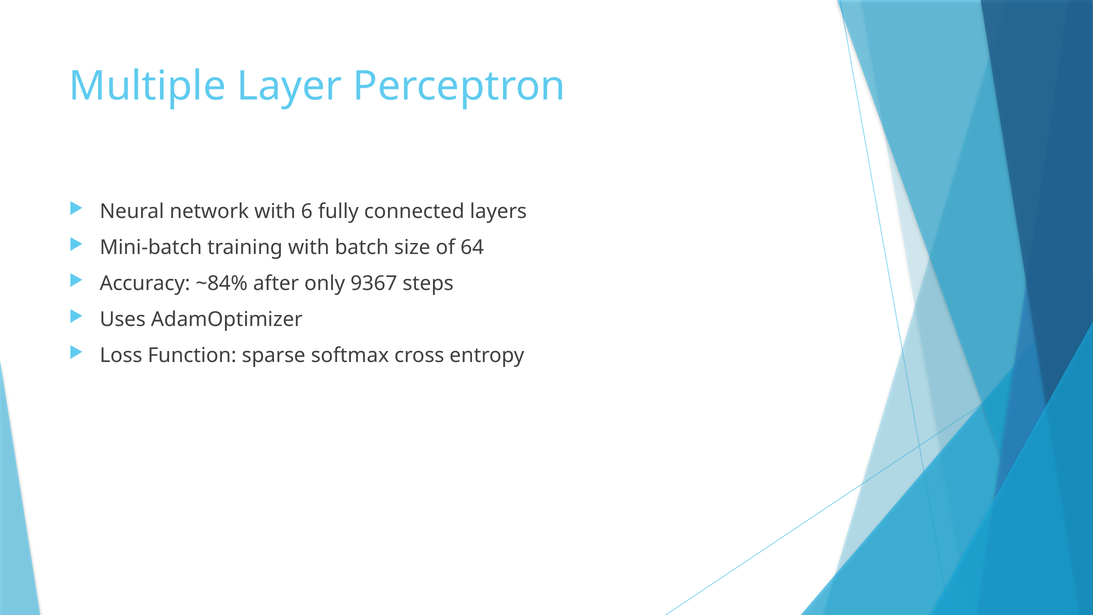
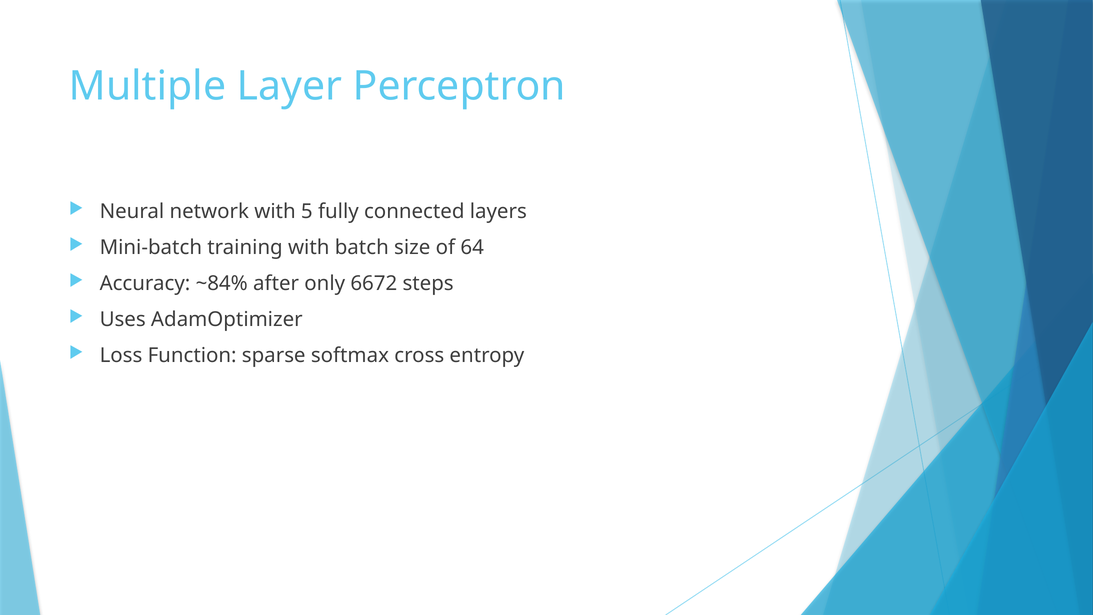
6: 6 -> 5
9367: 9367 -> 6672
